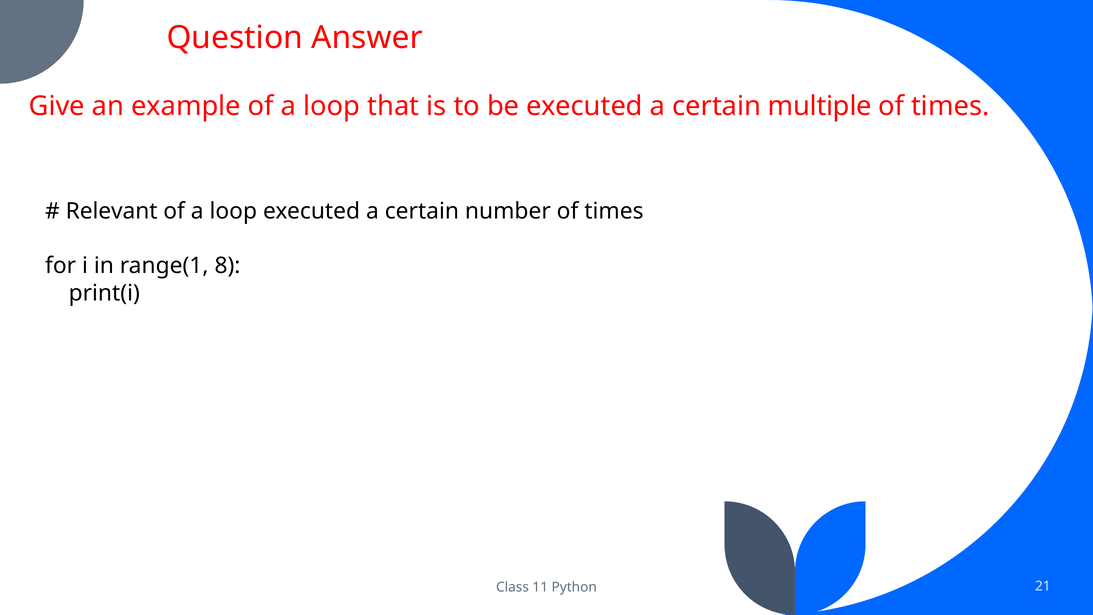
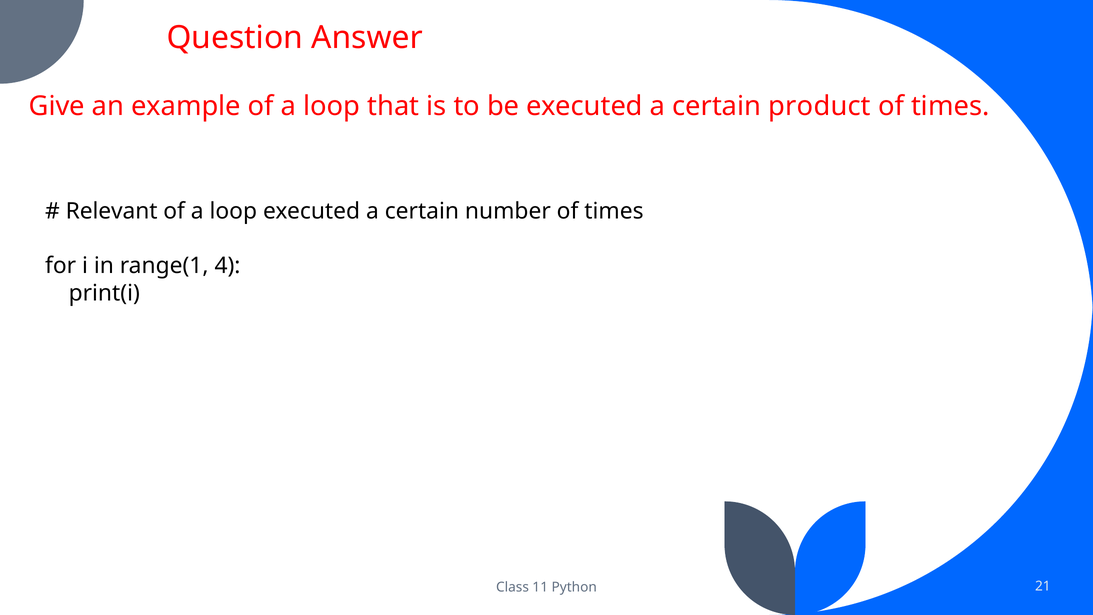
multiple: multiple -> product
8: 8 -> 4
